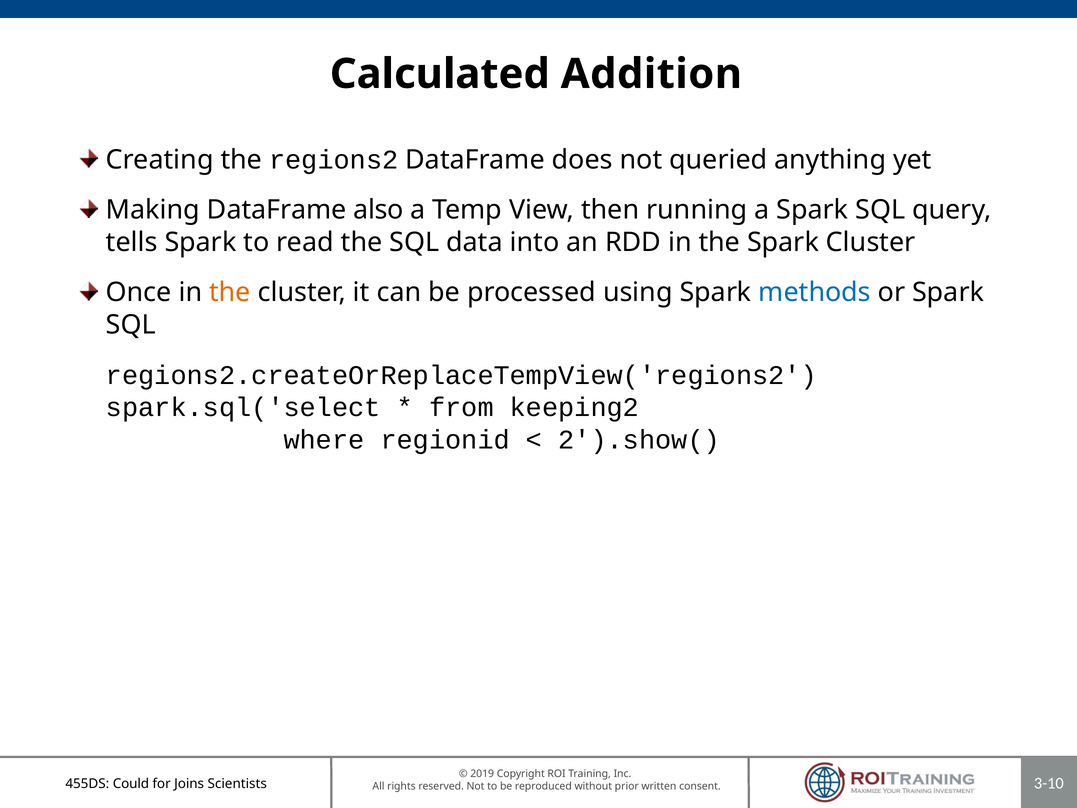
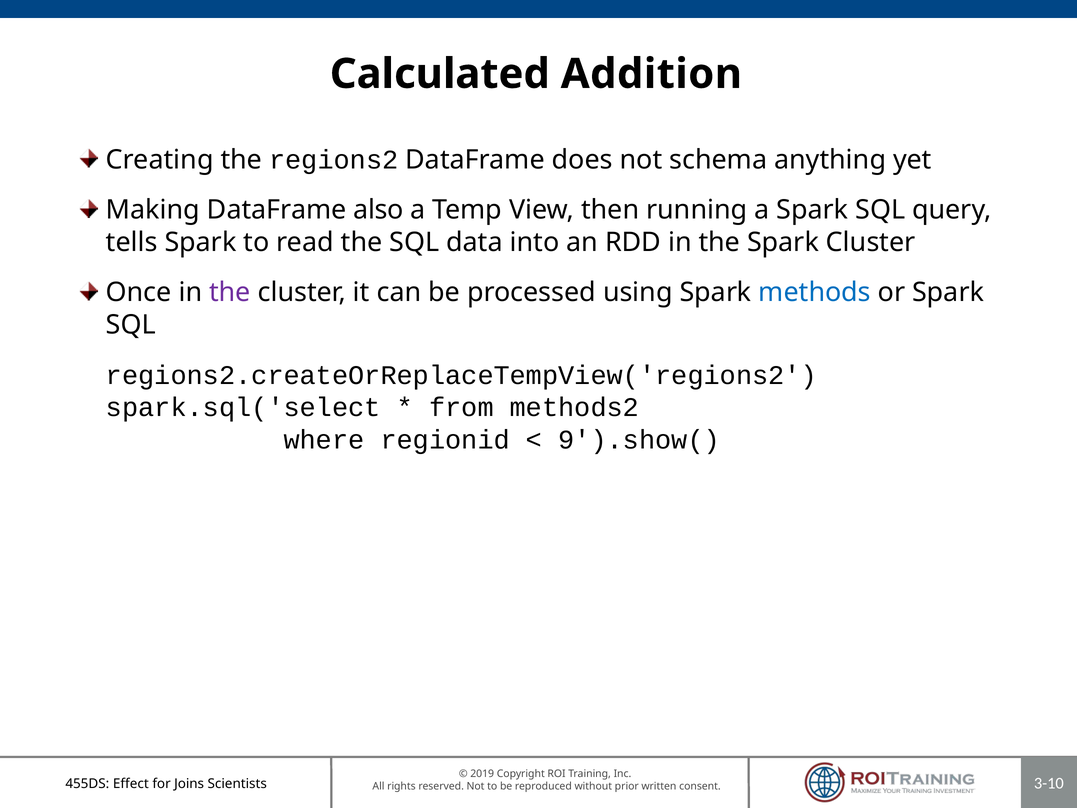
queried: queried -> schema
the at (230, 292) colour: orange -> purple
keeping2: keeping2 -> methods2
2').show(: 2').show( -> 9').show(
Could: Could -> Effect
